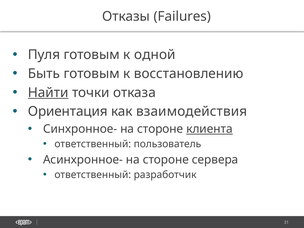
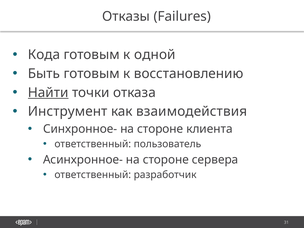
Пуля: Пуля -> Кода
Ориентация: Ориентация -> Инструмент
клиента underline: present -> none
